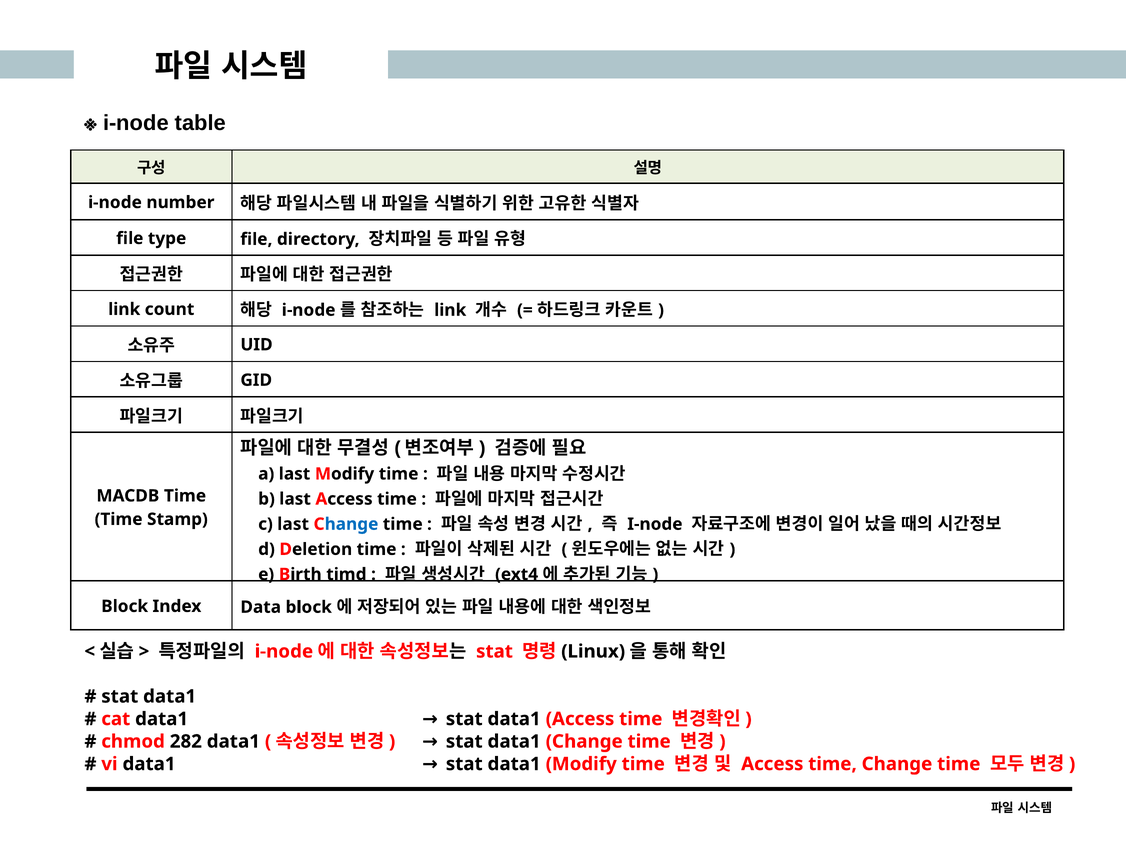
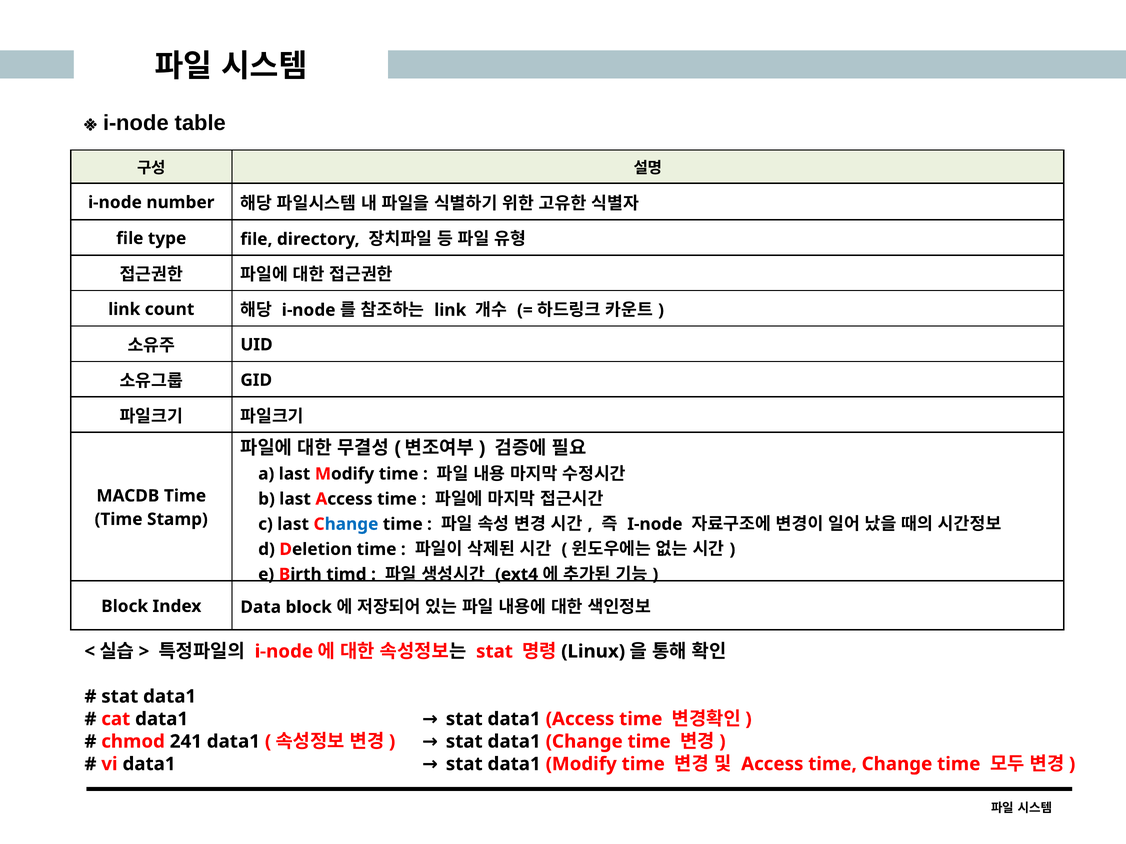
282: 282 -> 241
